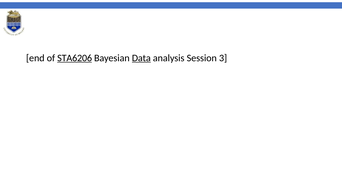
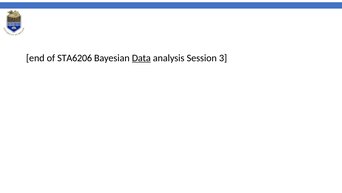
STA6206 underline: present -> none
